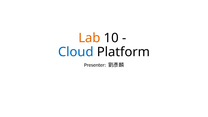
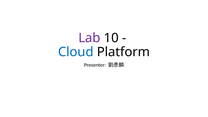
Lab colour: orange -> purple
